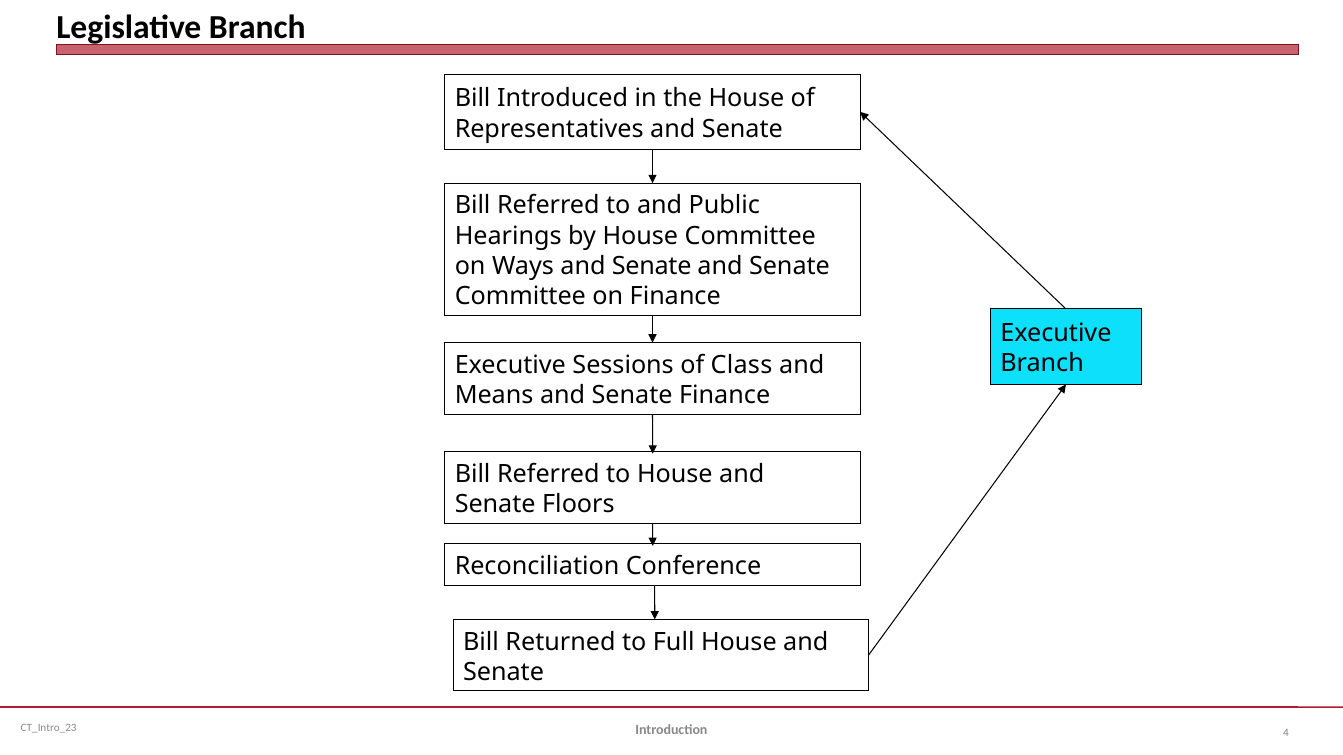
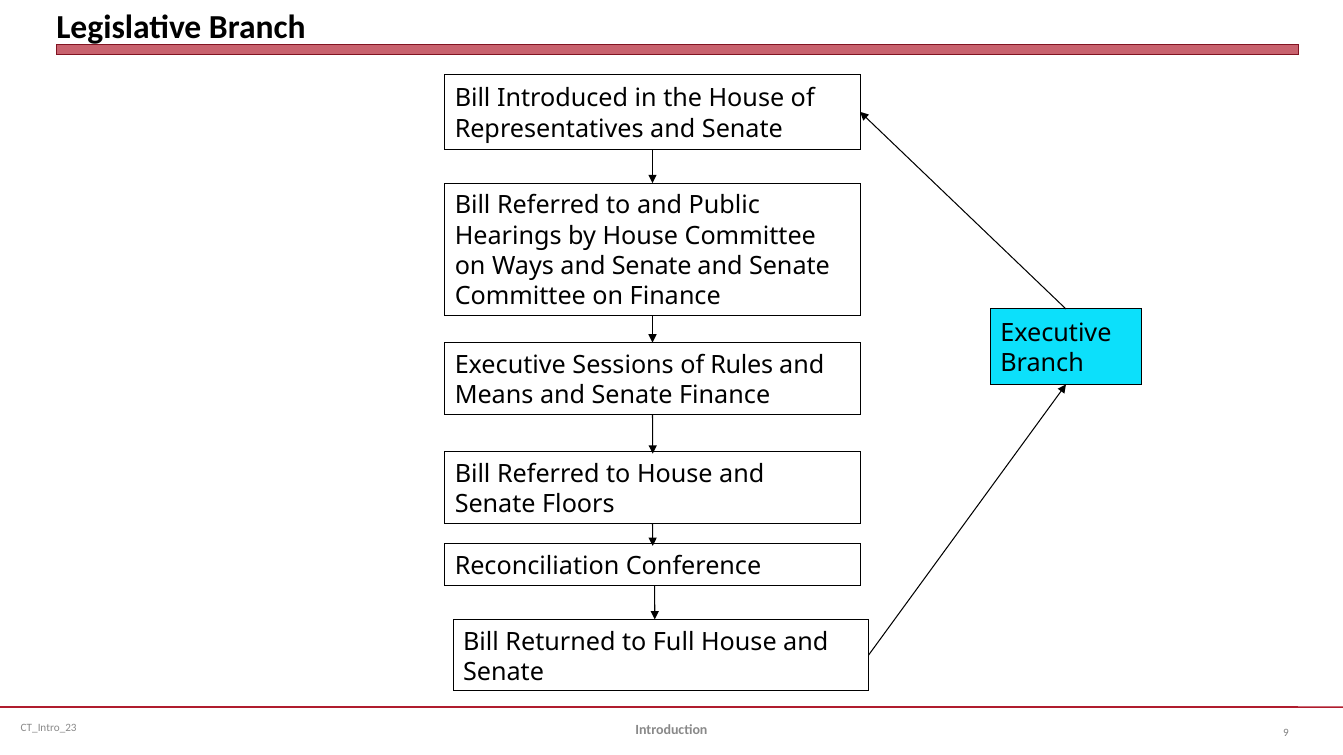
Class: Class -> Rules
4: 4 -> 9
